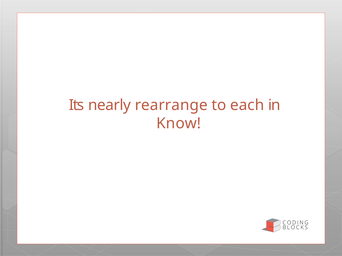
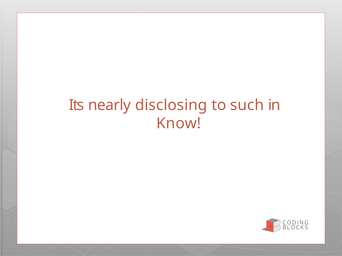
rearrange: rearrange -> disclosing
each: each -> such
